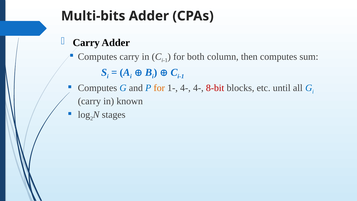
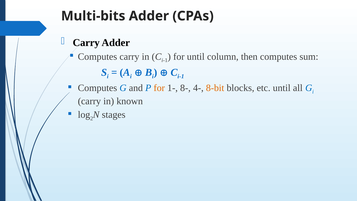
for both: both -> until
1- 4-: 4- -> 8-
8-bit colour: red -> orange
